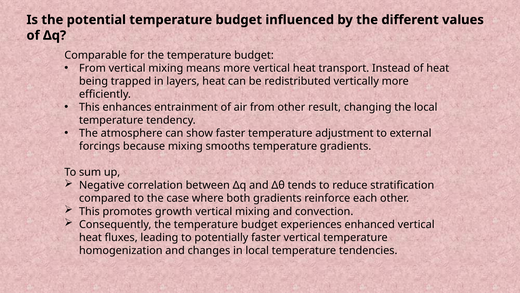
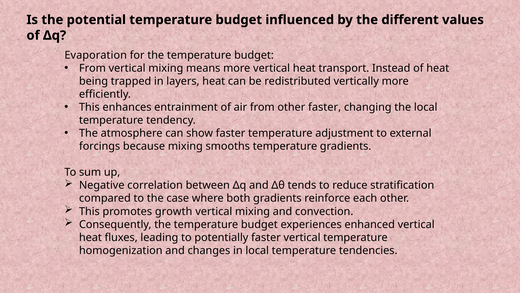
Comparable: Comparable -> Evaporation
other result: result -> faster
